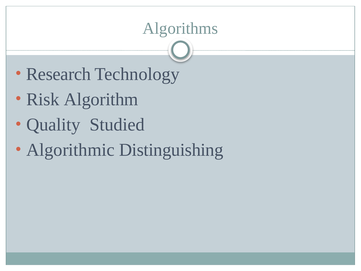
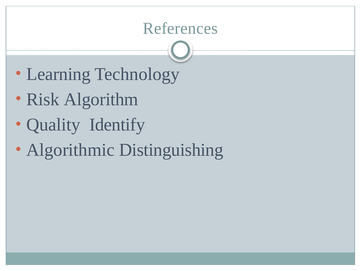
Algorithms: Algorithms -> References
Research: Research -> Learning
Studied: Studied -> Identify
